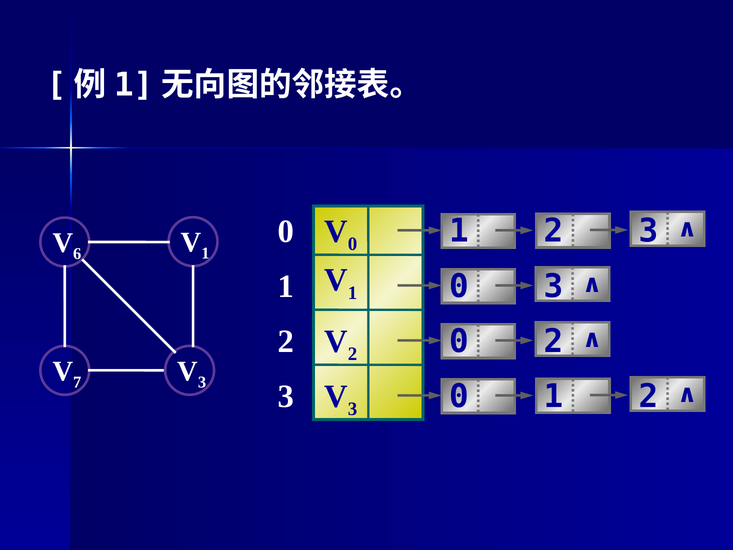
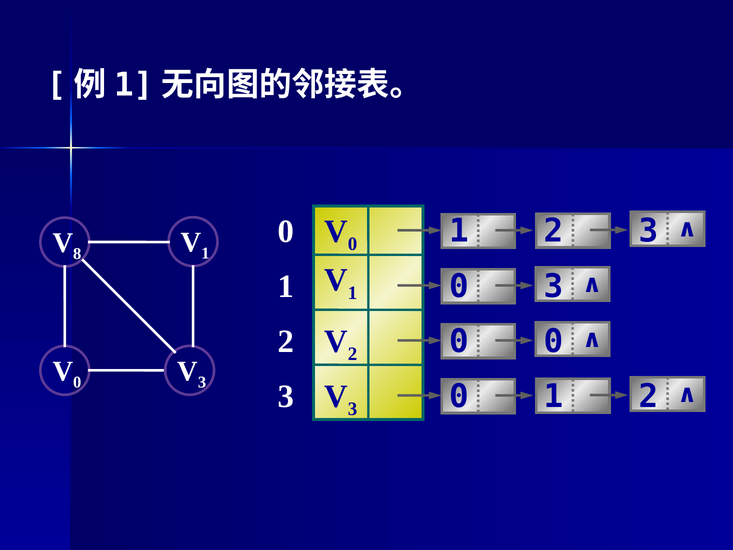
6: 6 -> 8
2 at (553, 341): 2 -> 0
7 at (77, 382): 7 -> 0
